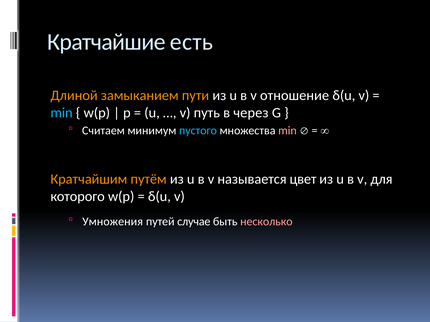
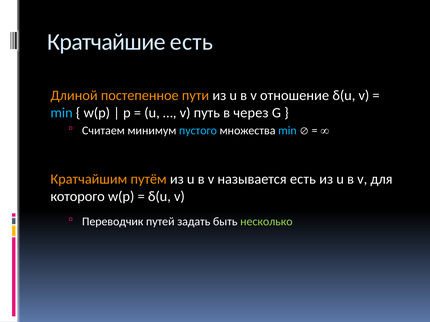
замыканием: замыканием -> постепенное
min at (287, 131) colour: pink -> light blue
называется цвет: цвет -> есть
Умножения: Умножения -> Переводчик
случае: случае -> задать
несколько colour: pink -> light green
